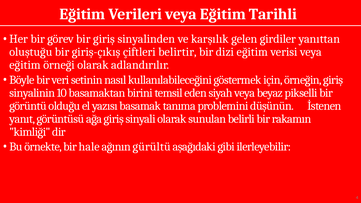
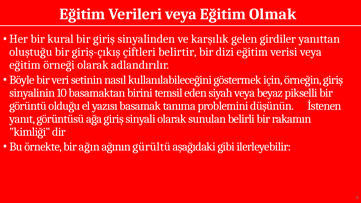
Tarihli: Tarihli -> Olmak
görev: görev -> kural
hale: hale -> ağın
